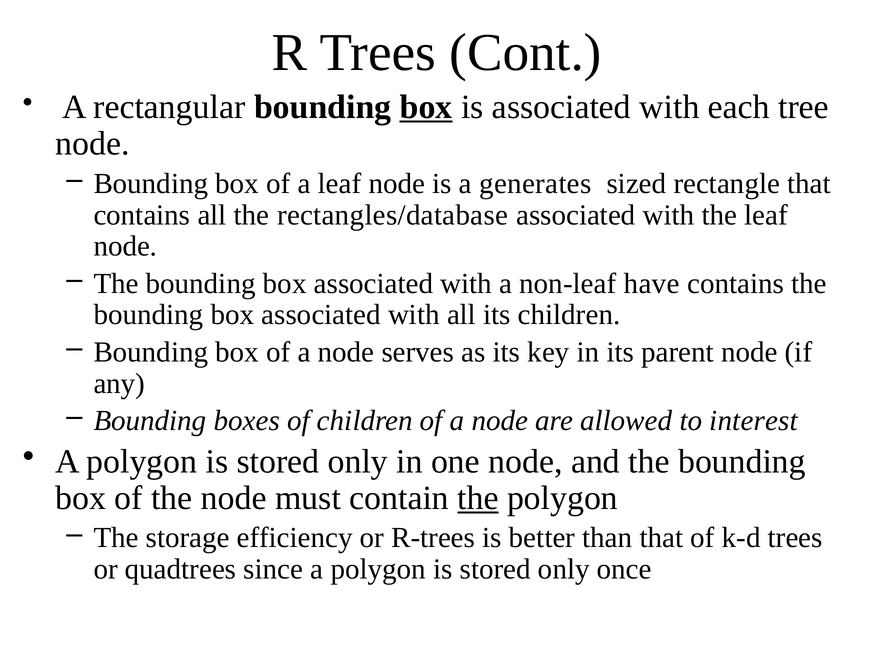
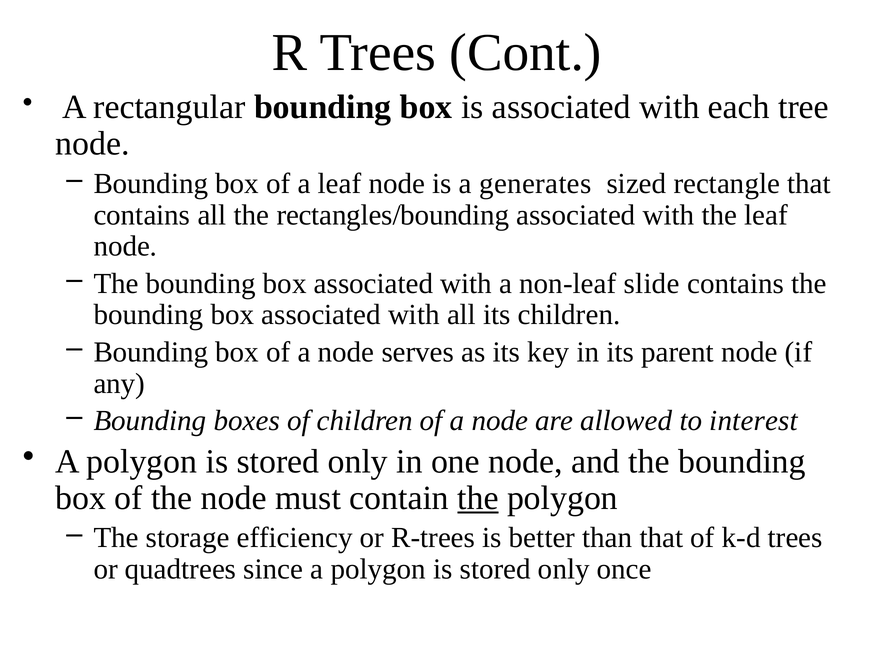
box at (426, 107) underline: present -> none
rectangles/database: rectangles/database -> rectangles/bounding
have: have -> slide
